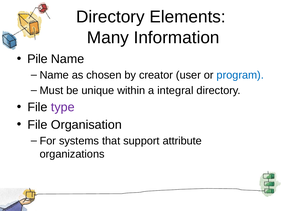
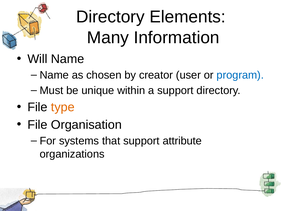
Pile: Pile -> Will
a integral: integral -> support
type colour: purple -> orange
